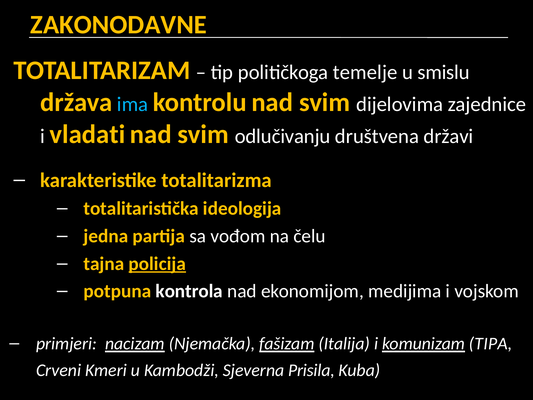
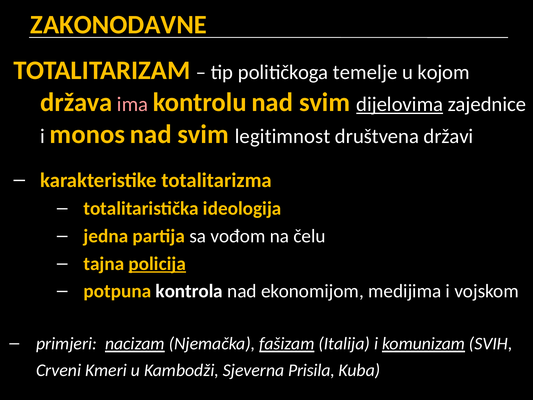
smislu: smislu -> kojom
ima colour: light blue -> pink
dijelovima underline: none -> present
vladati: vladati -> monos
odlučivanju: odlučivanju -> legitimnost
TIPA: TIPA -> SVIH
